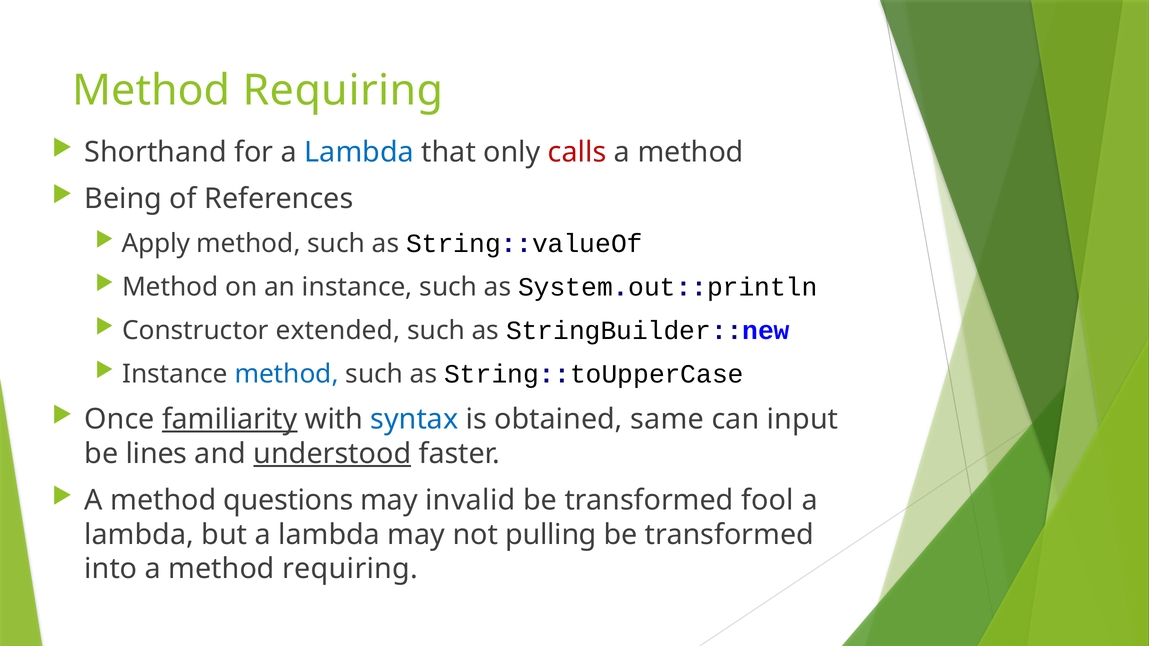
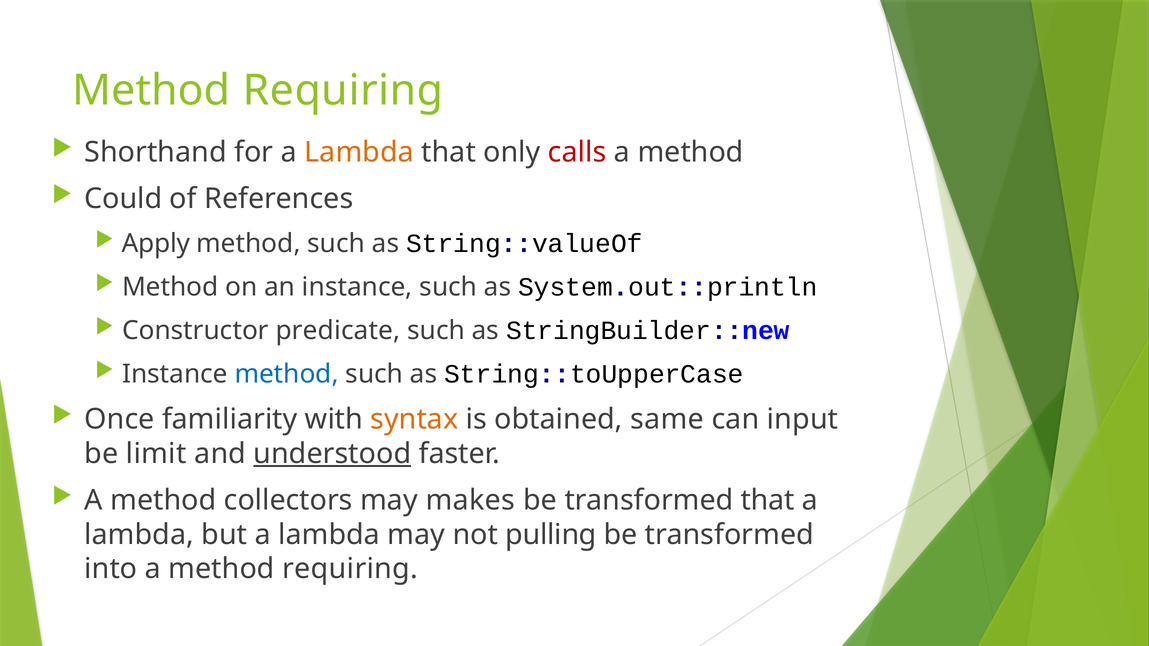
Lambda at (359, 152) colour: blue -> orange
Being: Being -> Could
extended: extended -> predicate
familiarity underline: present -> none
syntax colour: blue -> orange
lines: lines -> limit
questions: questions -> collectors
invalid: invalid -> makes
transformed fool: fool -> that
